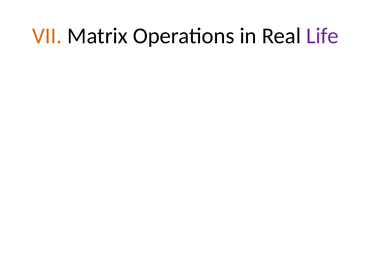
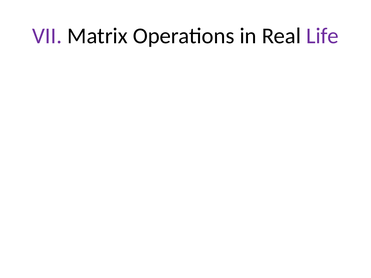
VII colour: orange -> purple
